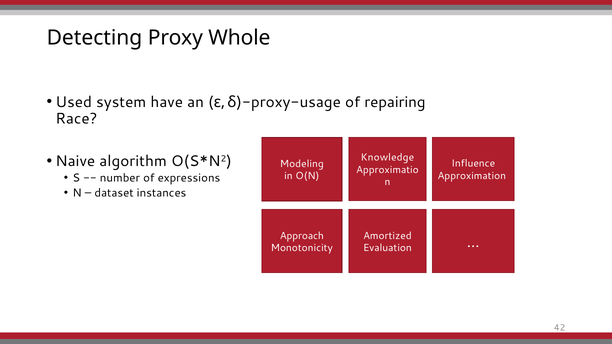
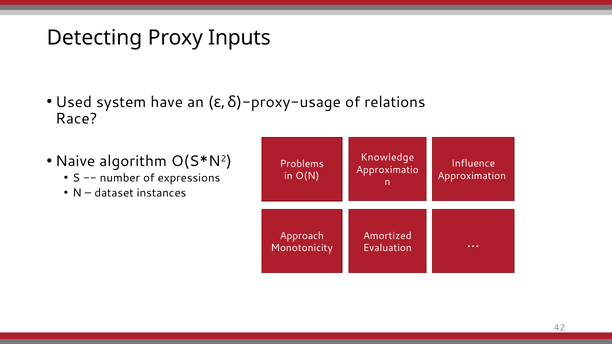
Whole: Whole -> Inputs
repairing: repairing -> relations
Modeling: Modeling -> Problems
